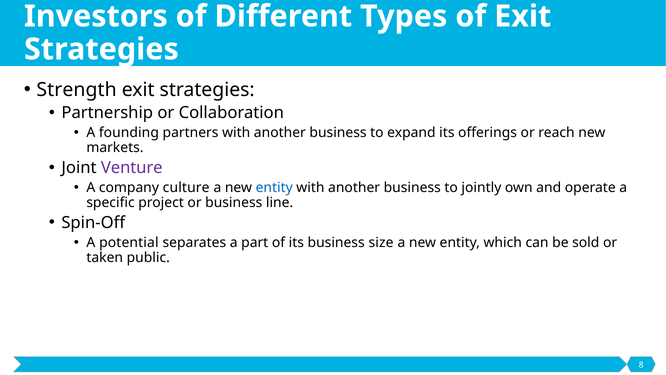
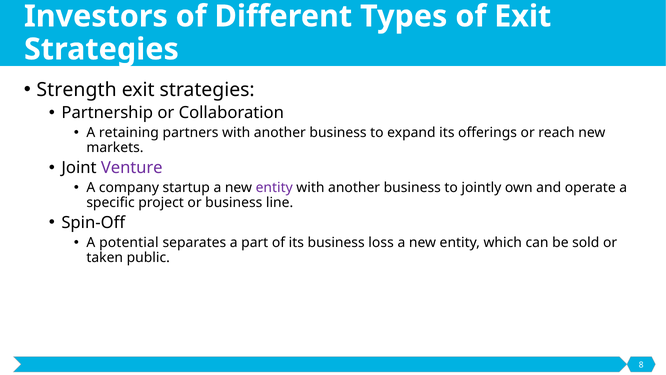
founding: founding -> retaining
culture: culture -> startup
entity at (274, 188) colour: blue -> purple
size: size -> loss
